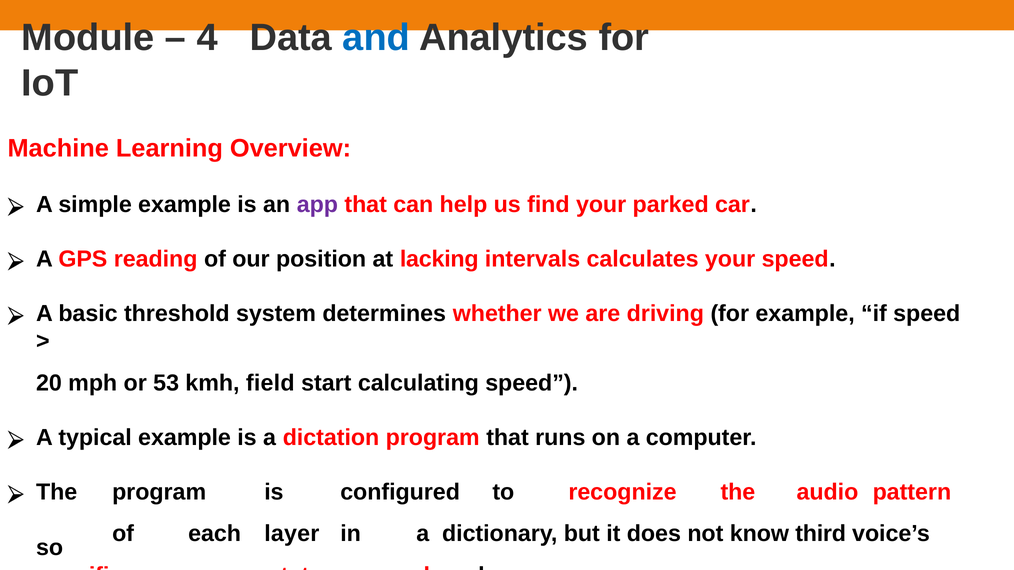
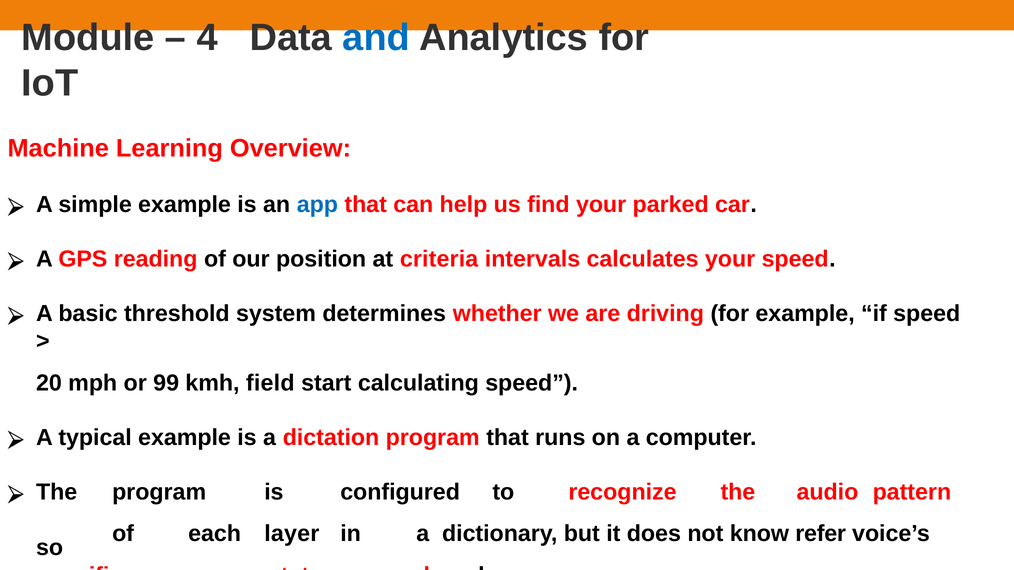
app colour: purple -> blue
lacking: lacking -> criteria
53: 53 -> 99
third: third -> refer
